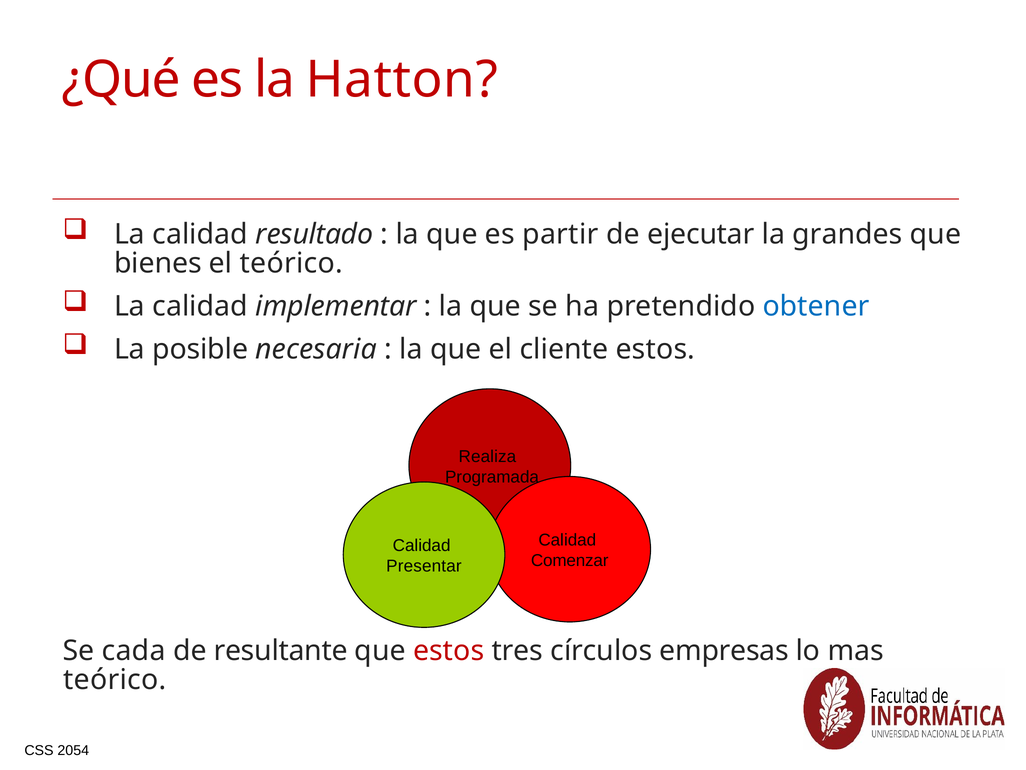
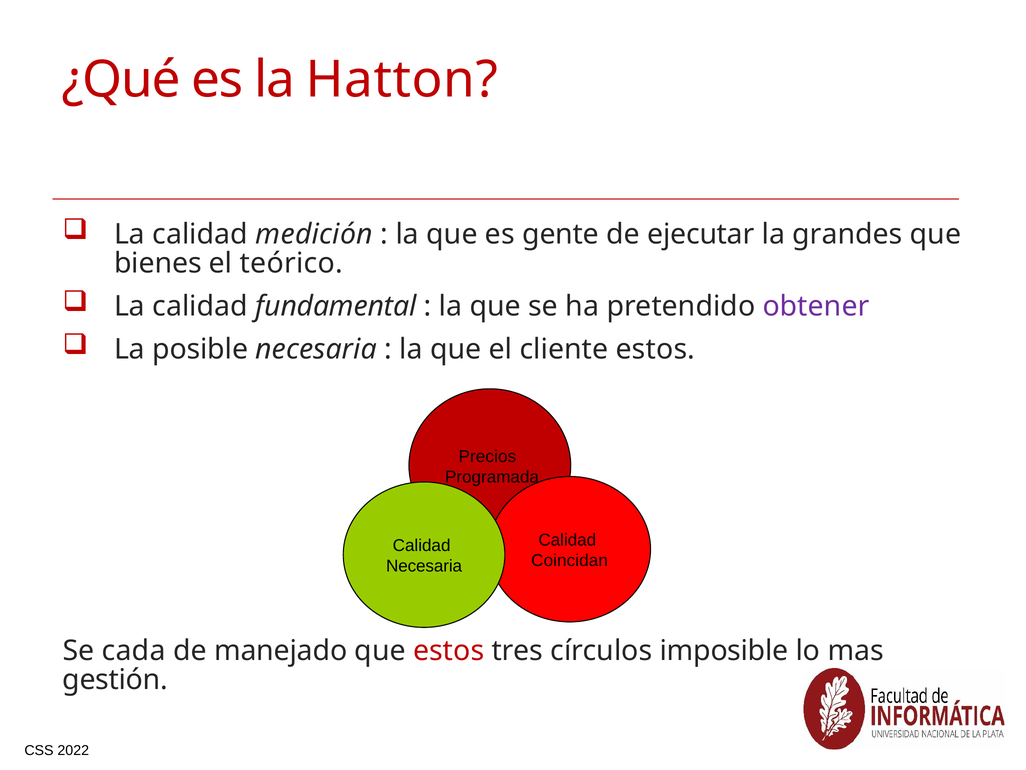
resultado: resultado -> medición
partir: partir -> gente
implementar: implementar -> fundamental
obtener colour: blue -> purple
Realiza: Realiza -> Precios
Comenzar: Comenzar -> Coincidan
Presentar at (424, 566): Presentar -> Necesaria
resultante: resultante -> manejado
empresas: empresas -> imposible
teórico at (115, 679): teórico -> gestión
2054: 2054 -> 2022
